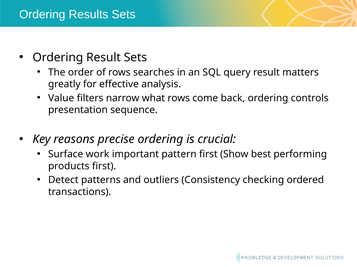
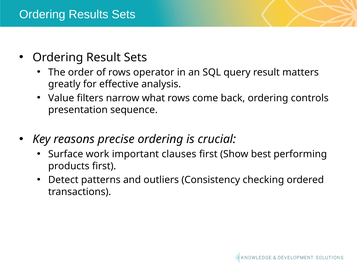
searches: searches -> operator
pattern: pattern -> clauses
